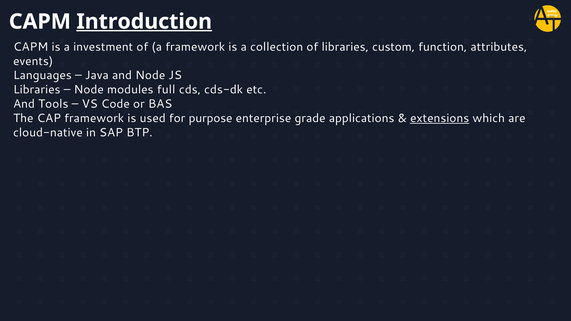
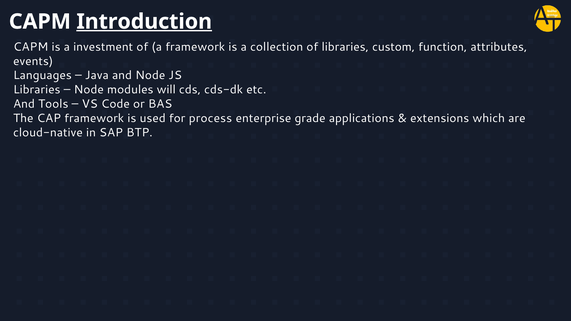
full: full -> will
purpose: purpose -> process
extensions underline: present -> none
